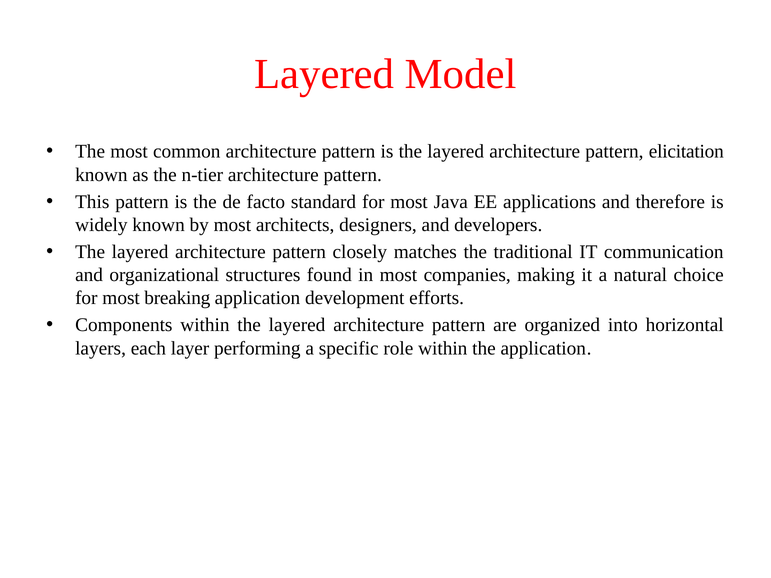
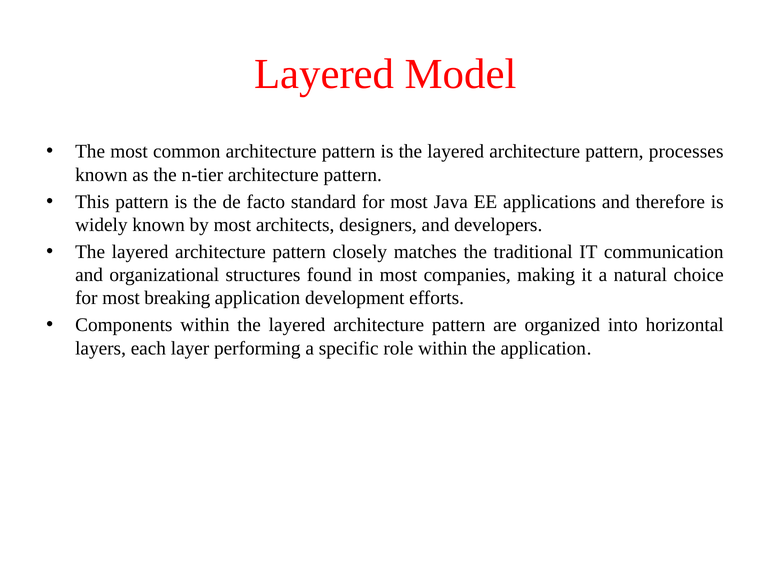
elicitation: elicitation -> processes
